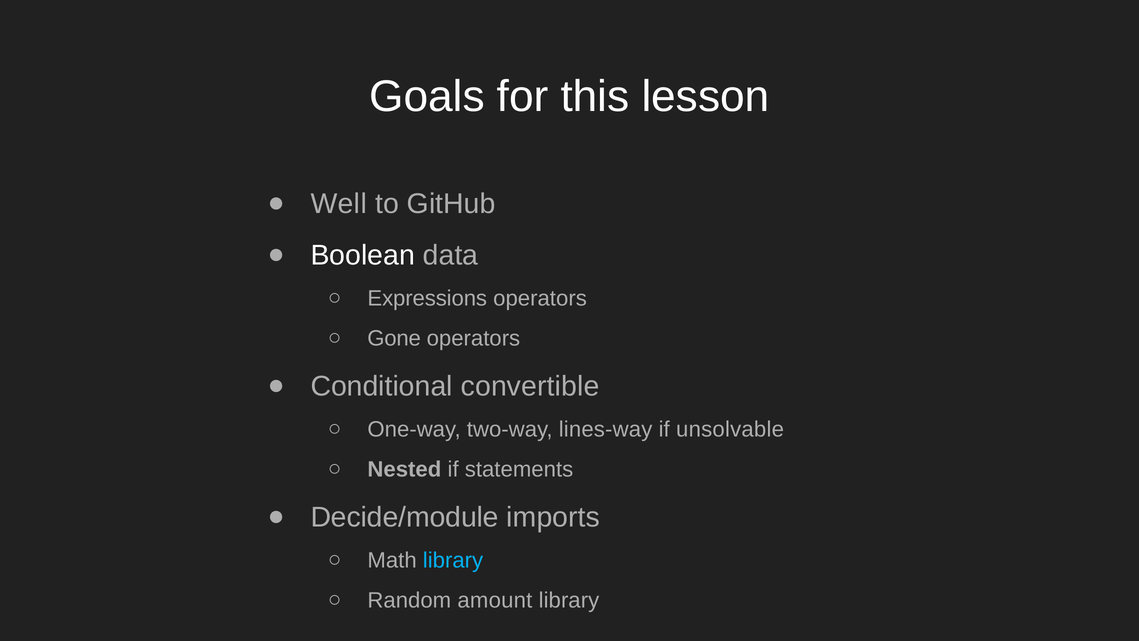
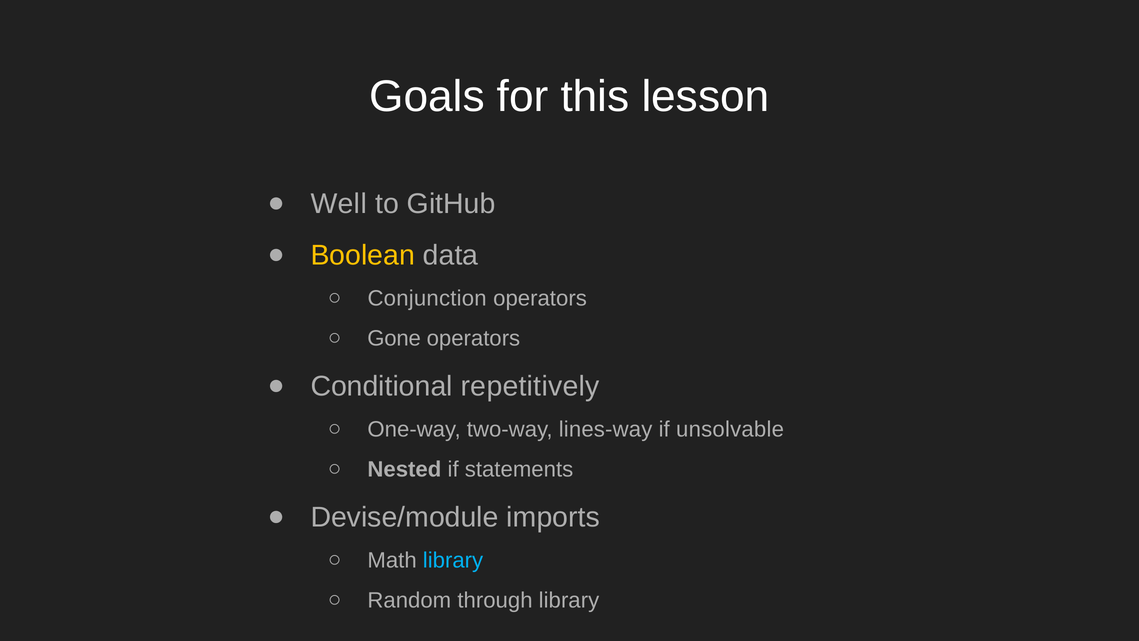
Boolean colour: white -> yellow
Expressions: Expressions -> Conjunction
convertible: convertible -> repetitively
Decide/module: Decide/module -> Devise/module
amount: amount -> through
